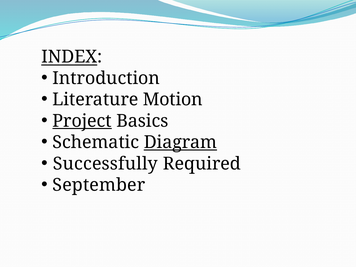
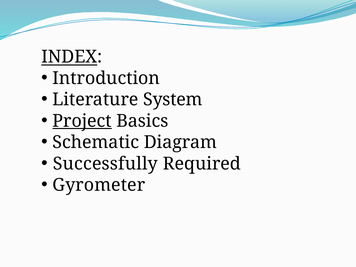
Motion: Motion -> System
Diagram underline: present -> none
September: September -> Gyrometer
